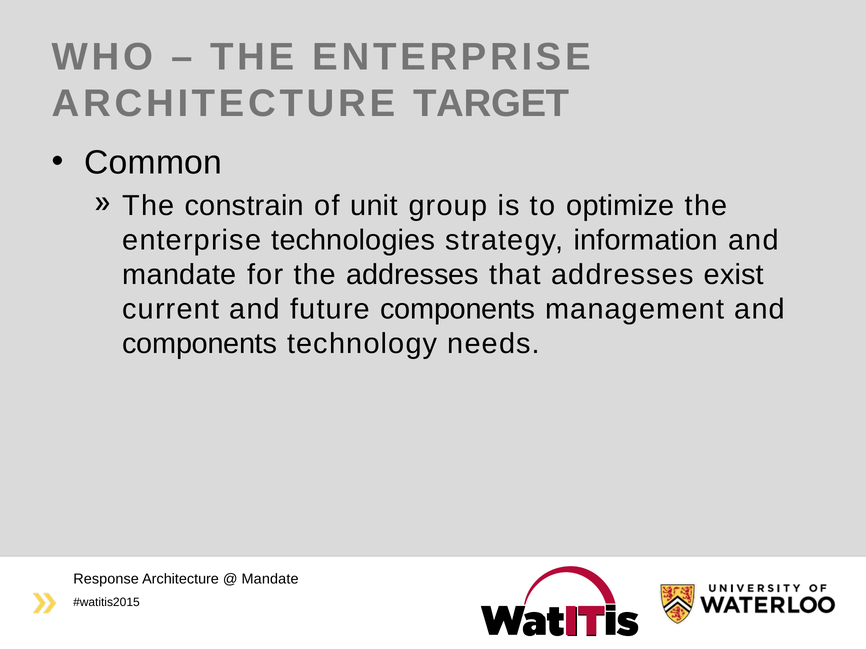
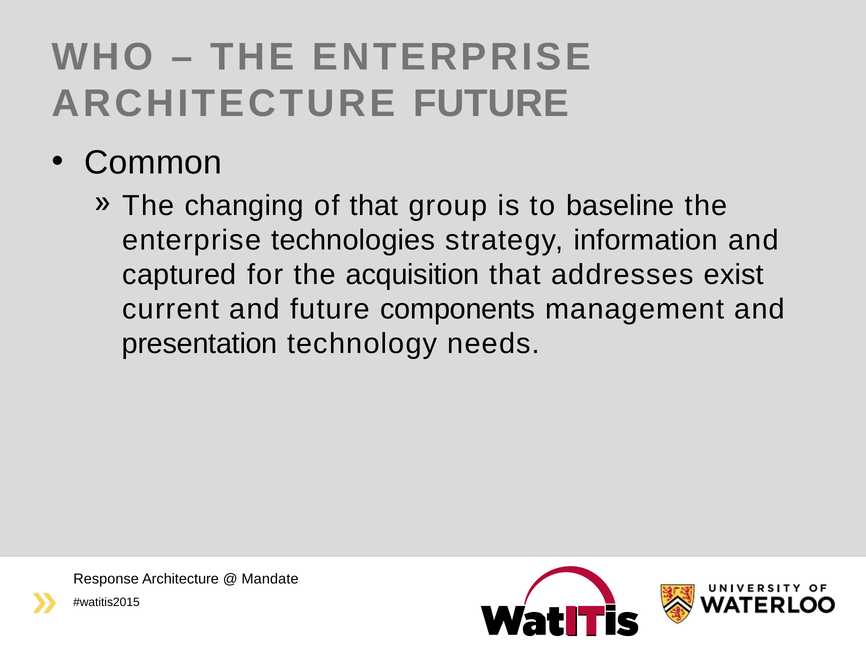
ARCHITECTURE TARGET: TARGET -> FUTURE
constrain: constrain -> changing
of unit: unit -> that
optimize: optimize -> baseline
mandate at (179, 275): mandate -> captured
the addresses: addresses -> acquisition
components at (200, 344): components -> presentation
